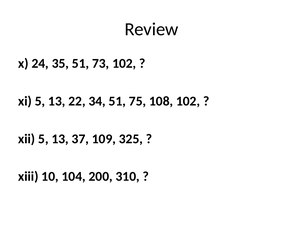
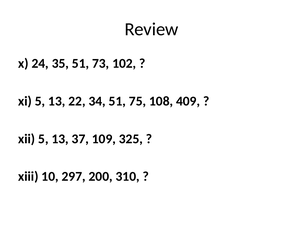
108 102: 102 -> 409
104: 104 -> 297
